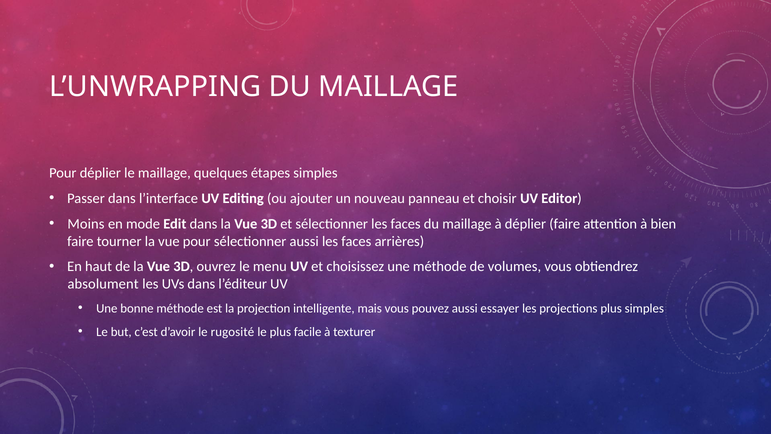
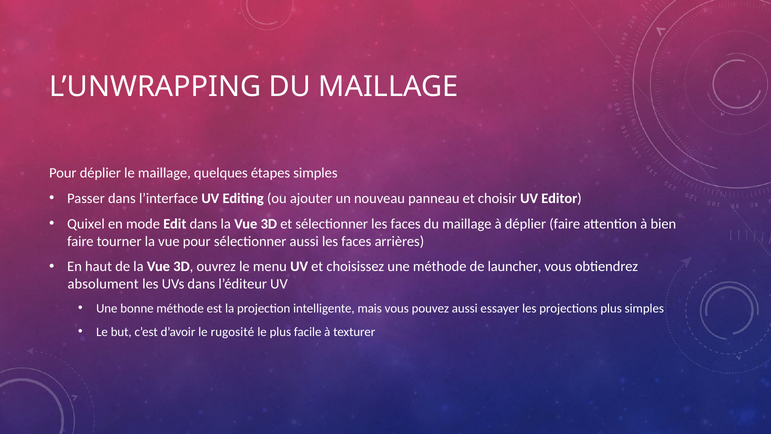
Moins: Moins -> Quixel
volumes: volumes -> launcher
